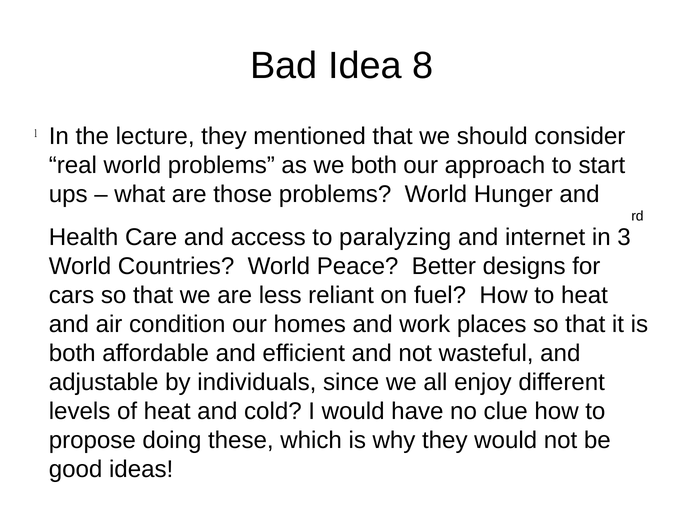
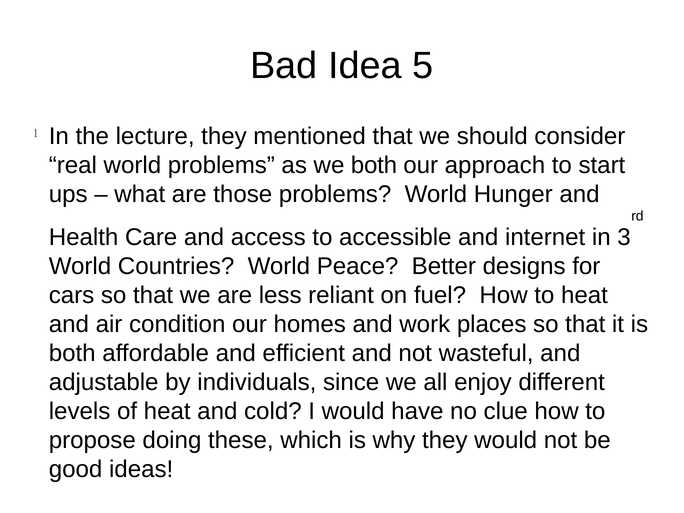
8: 8 -> 5
paralyzing: paralyzing -> accessible
